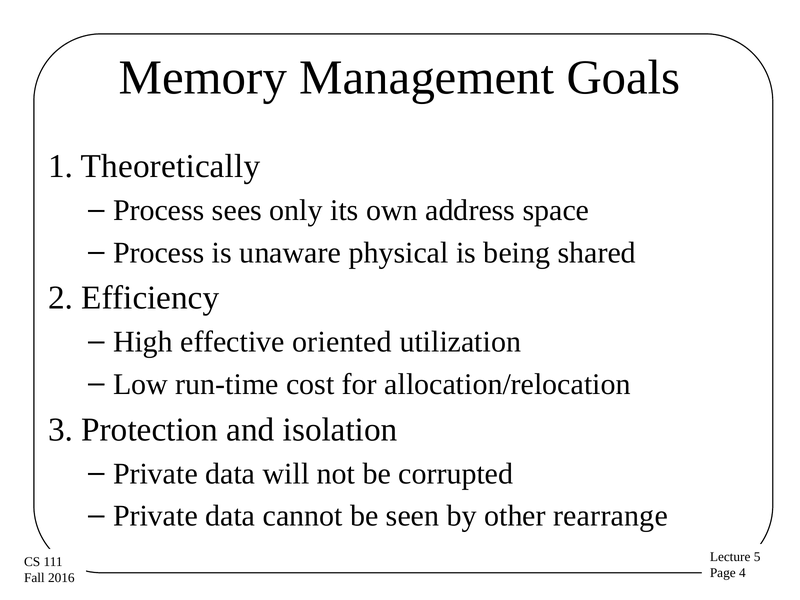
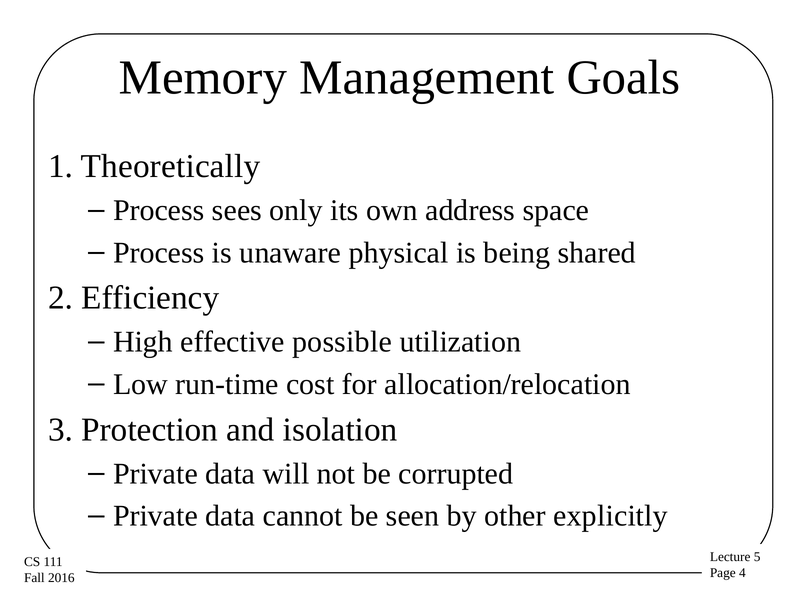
oriented: oriented -> possible
rearrange: rearrange -> explicitly
